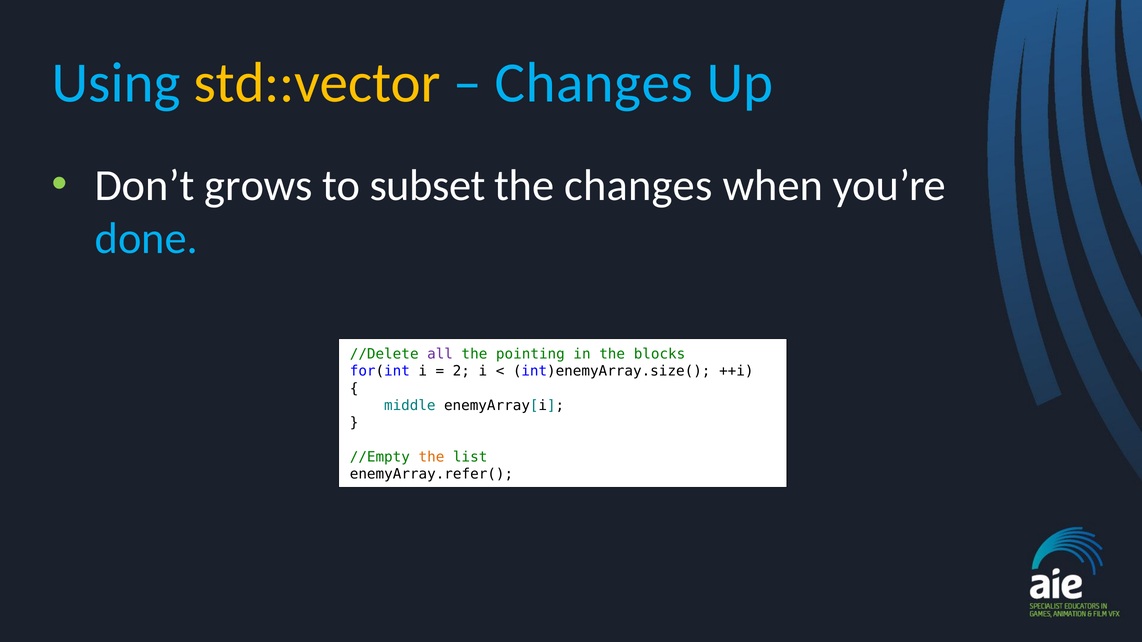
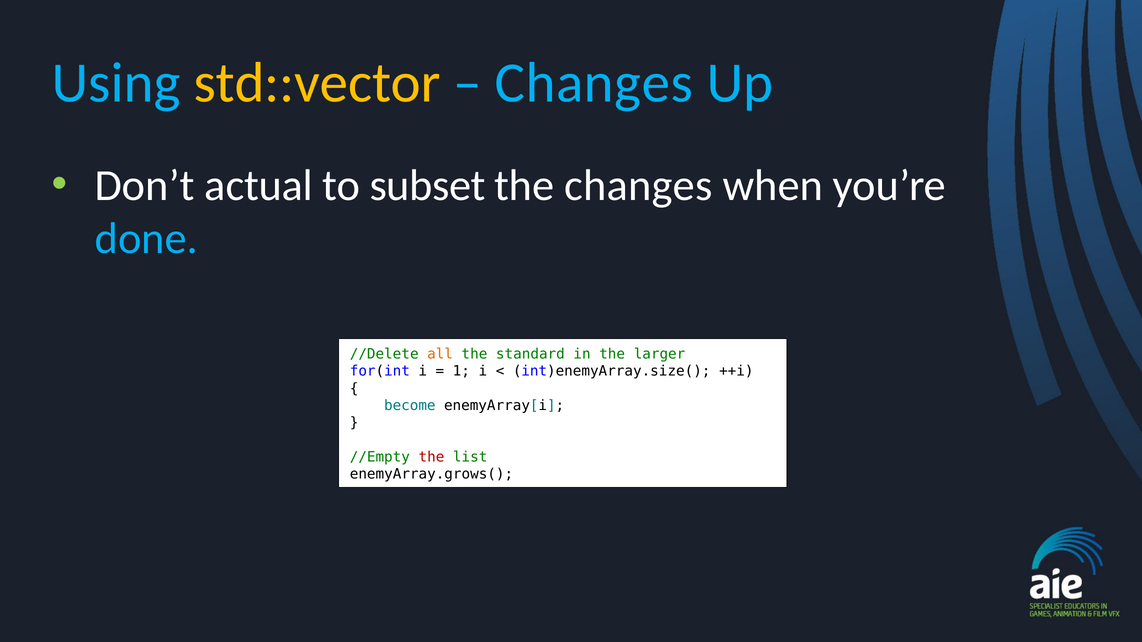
grows: grows -> actual
all colour: purple -> orange
pointing: pointing -> standard
blocks: blocks -> larger
2: 2 -> 1
middle: middle -> become
the at (431, 457) colour: orange -> red
enemyArray.refer(: enemyArray.refer( -> enemyArray.grows(
